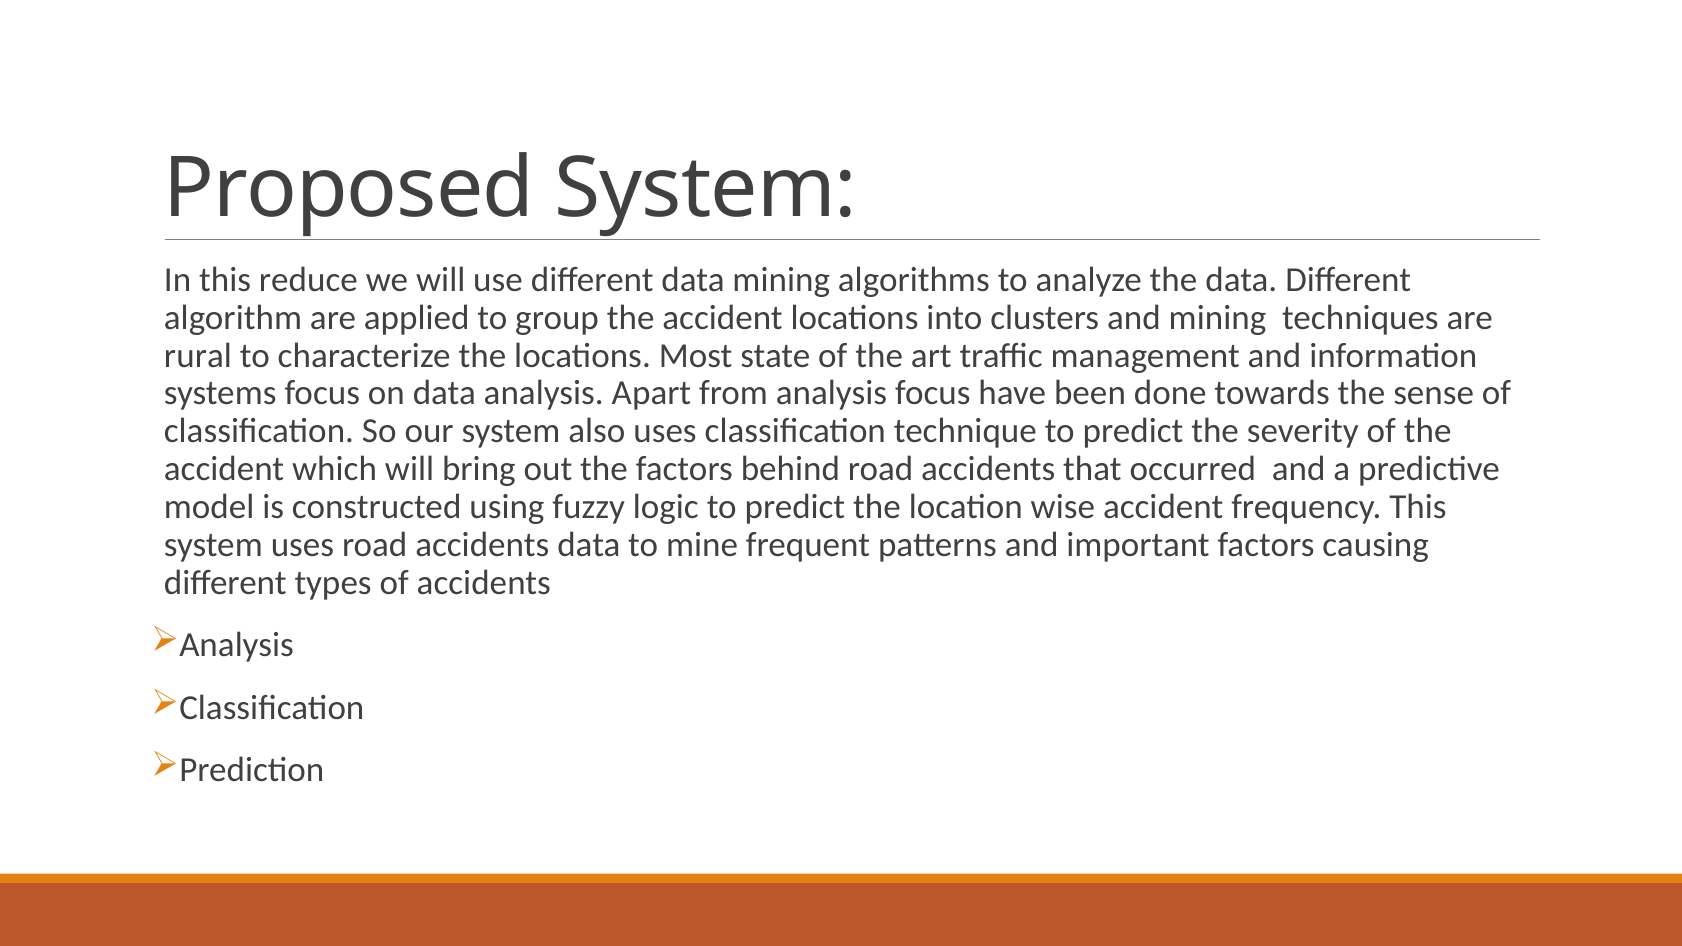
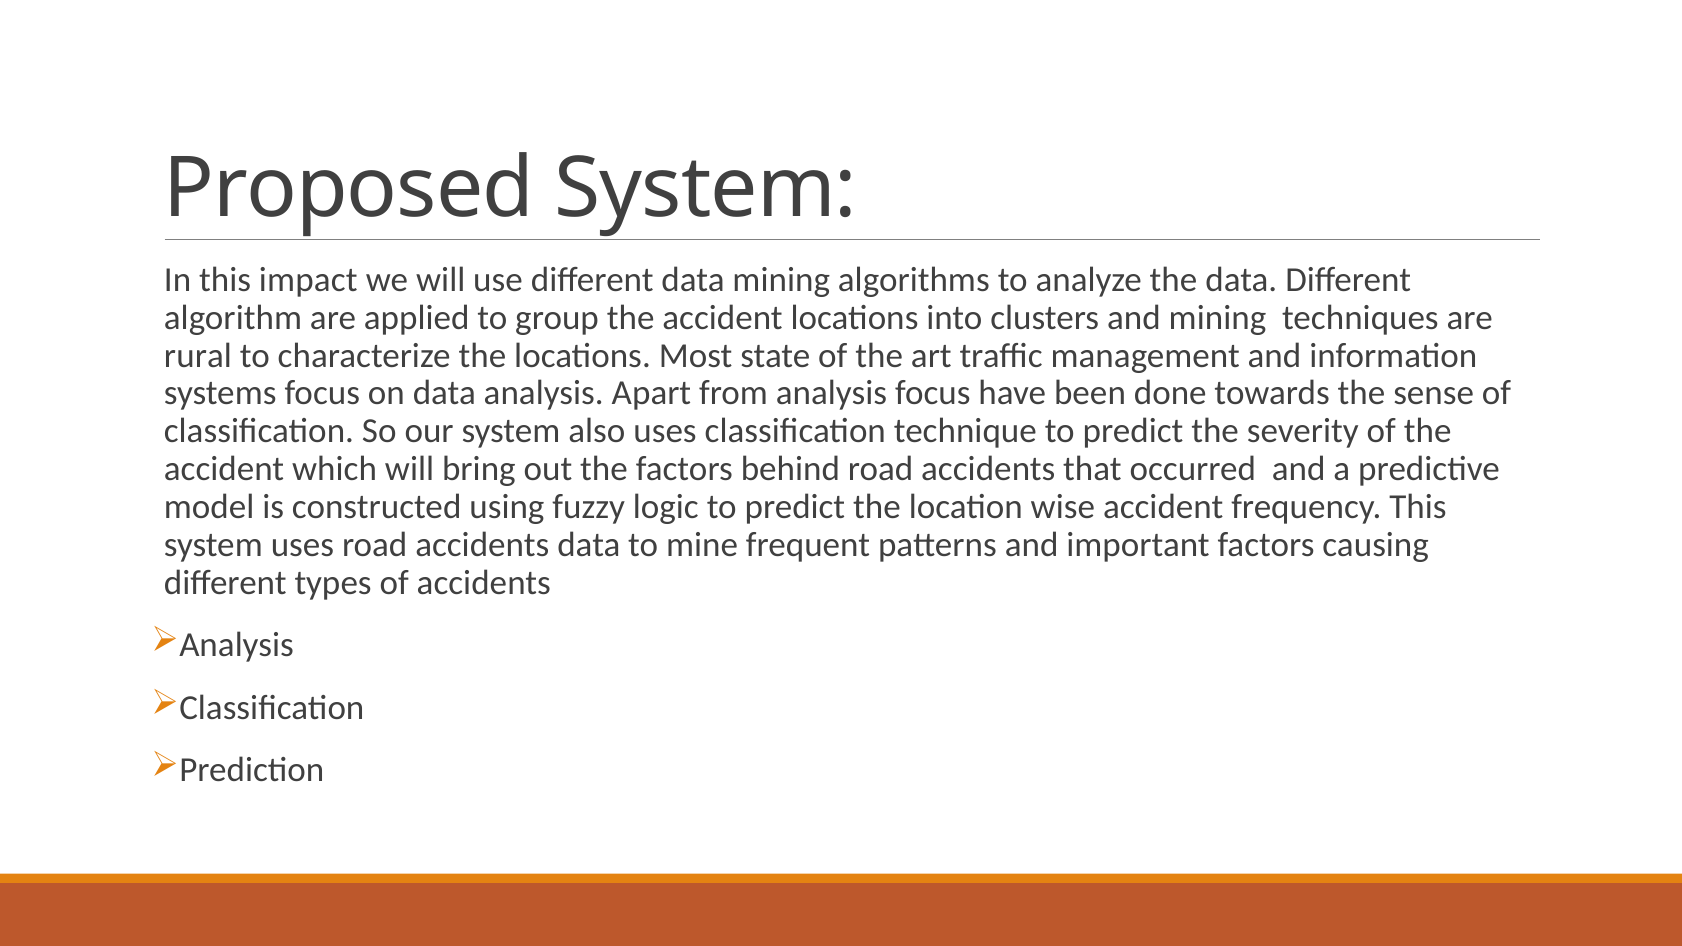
reduce: reduce -> impact
